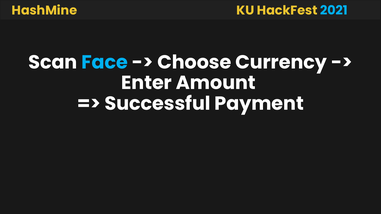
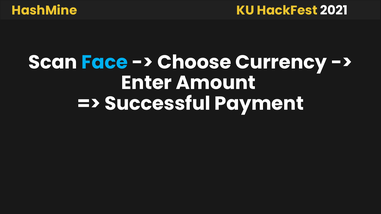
2021 colour: light blue -> white
